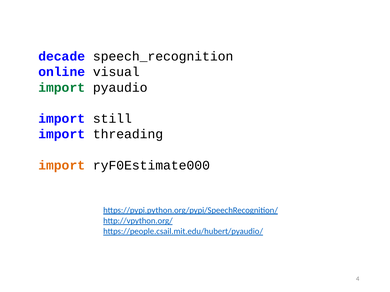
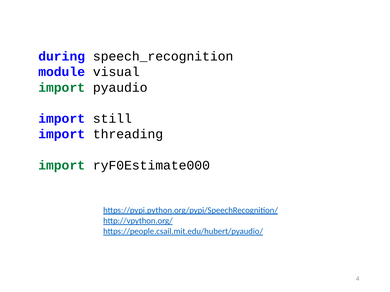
decade: decade -> during
online: online -> module
import at (62, 166) colour: orange -> green
